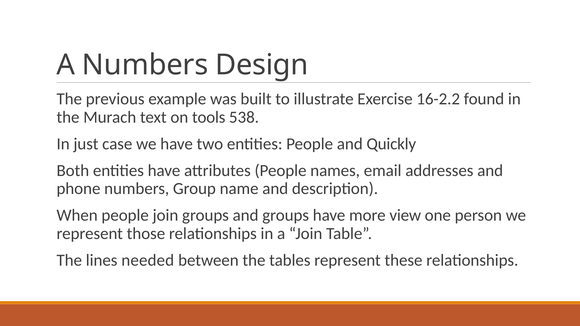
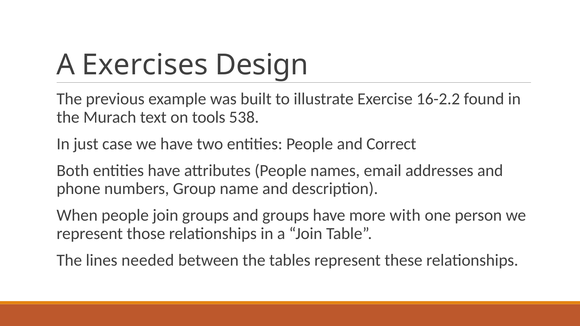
A Numbers: Numbers -> Exercises
Quickly: Quickly -> Correct
view: view -> with
